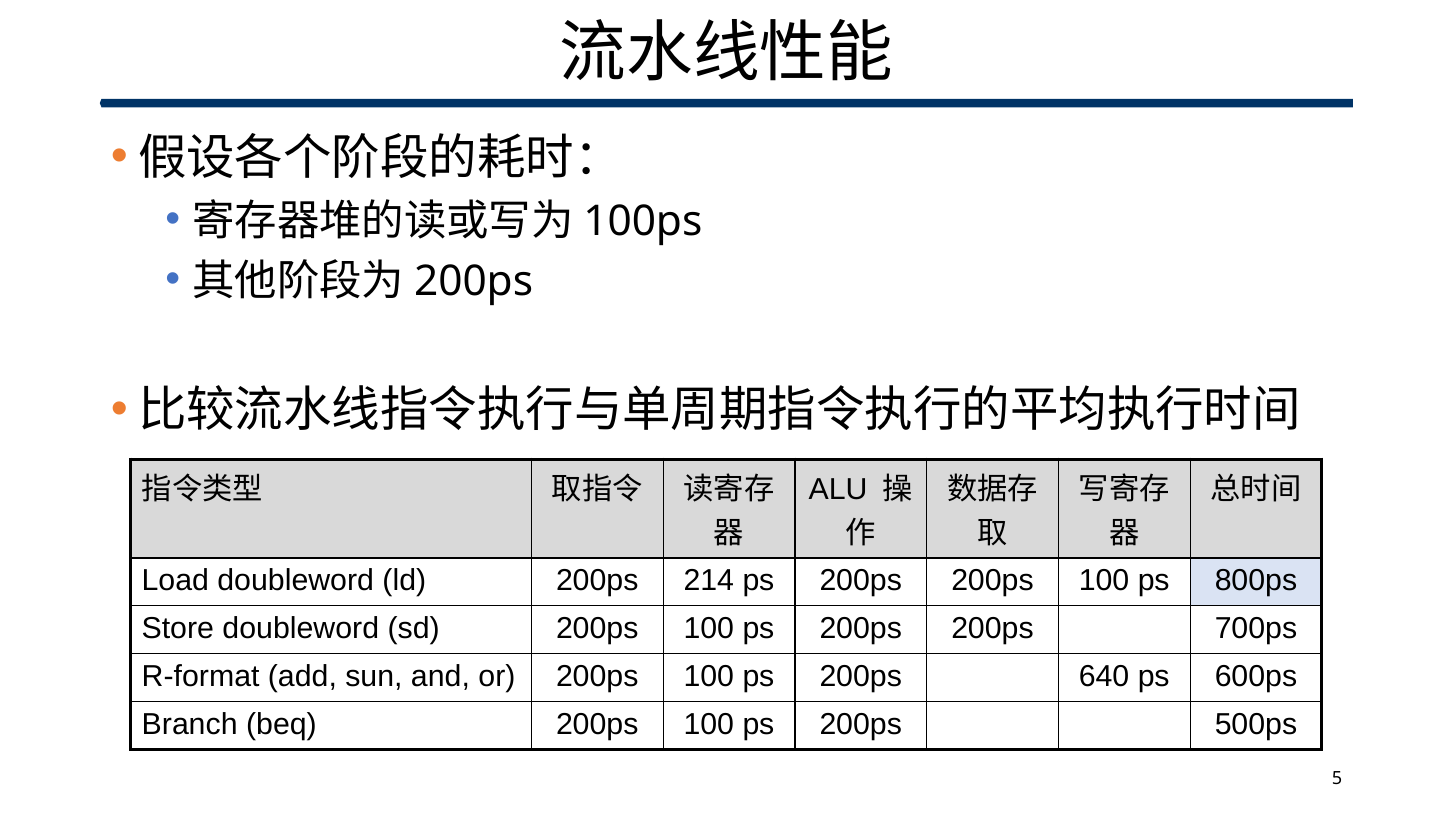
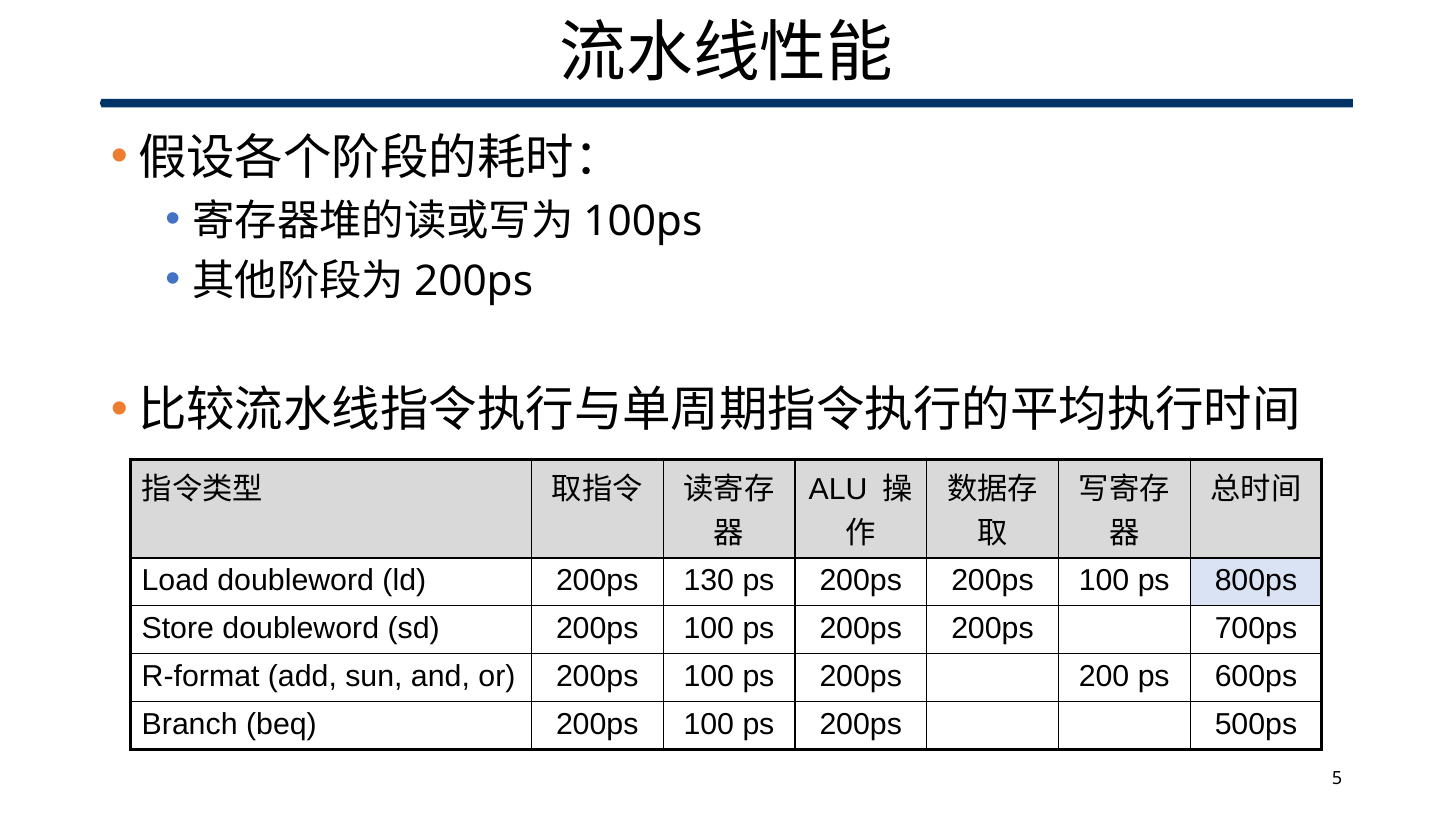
214: 214 -> 130
640: 640 -> 200
